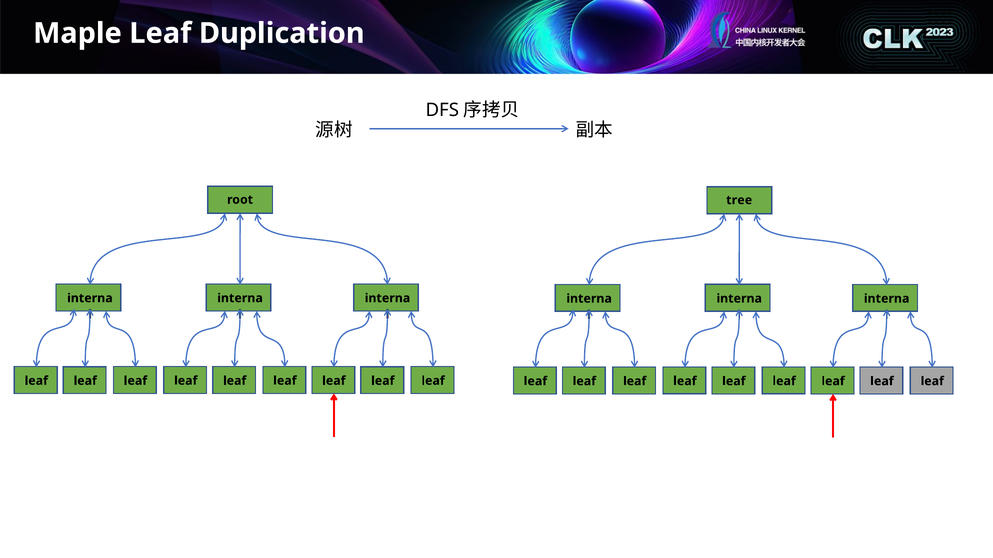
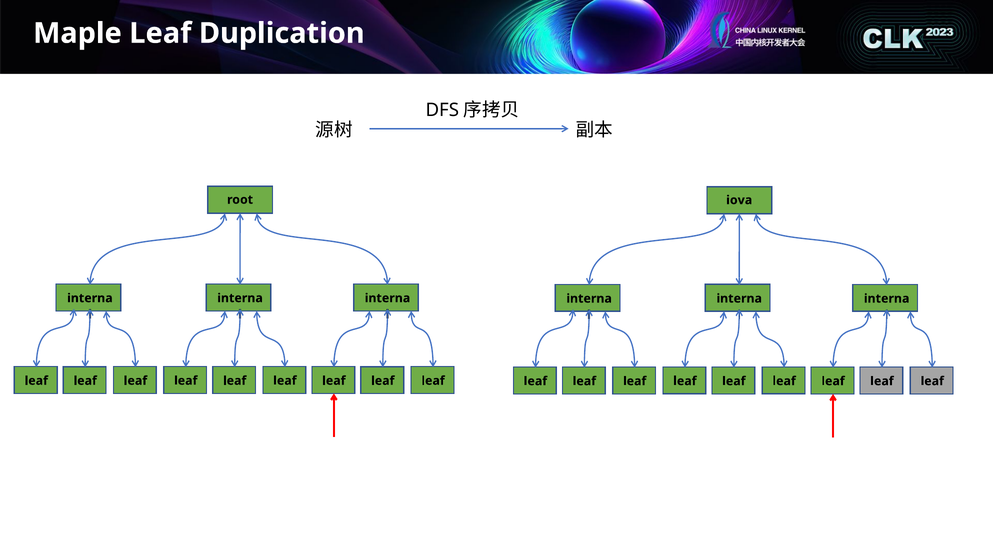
tree: tree -> iova
